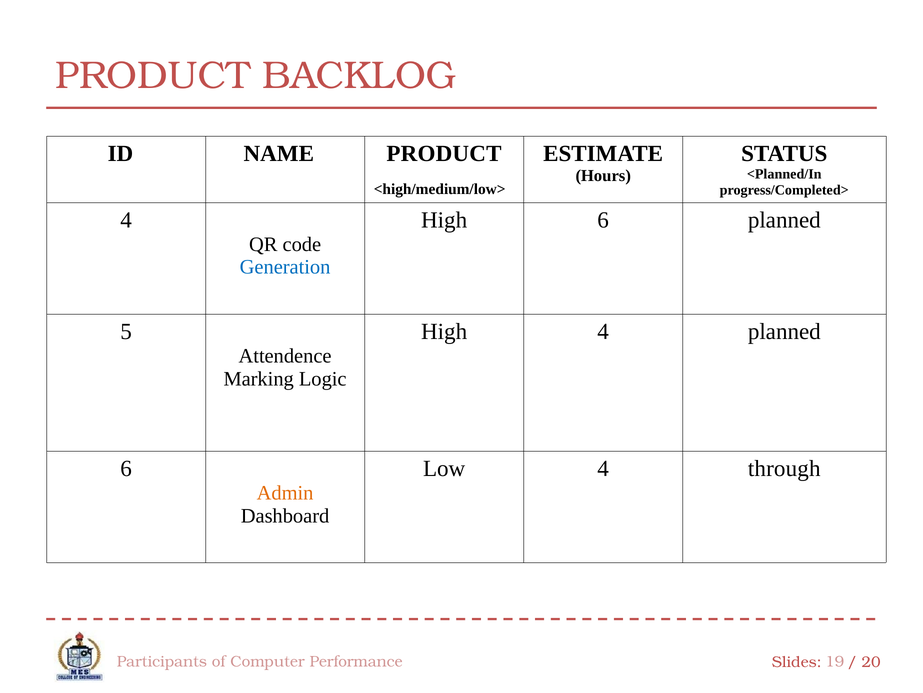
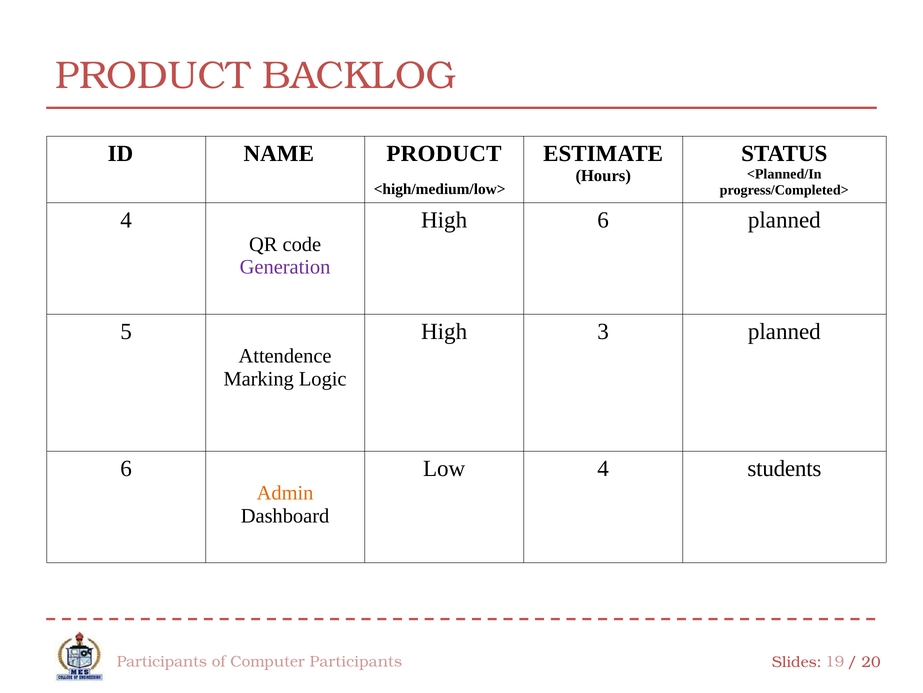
Generation colour: blue -> purple
High 4: 4 -> 3
through: through -> students
Computer Performance: Performance -> Participants
